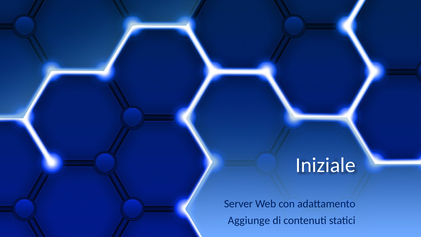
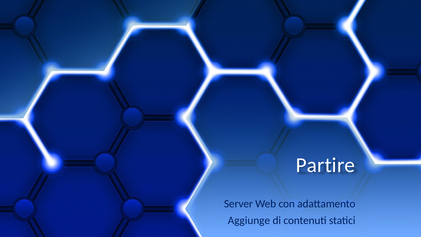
Iniziale: Iniziale -> Partire
